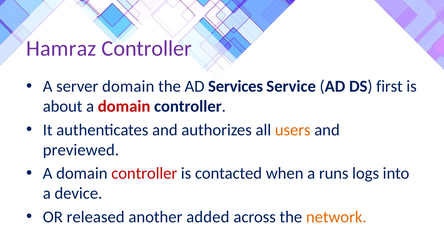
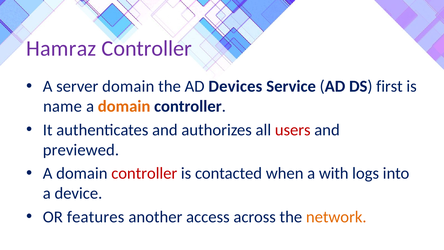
Services: Services -> Devices
about: about -> name
domain at (124, 106) colour: red -> orange
users colour: orange -> red
runs: runs -> with
released: released -> features
added: added -> access
